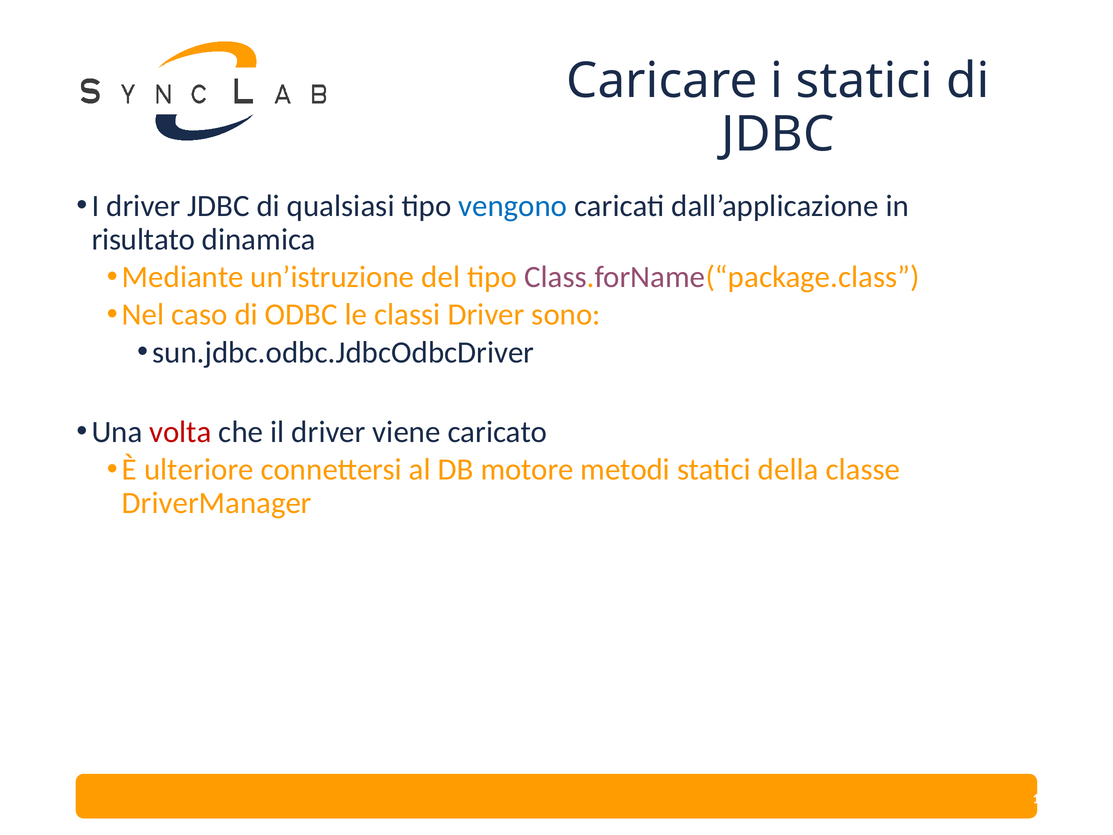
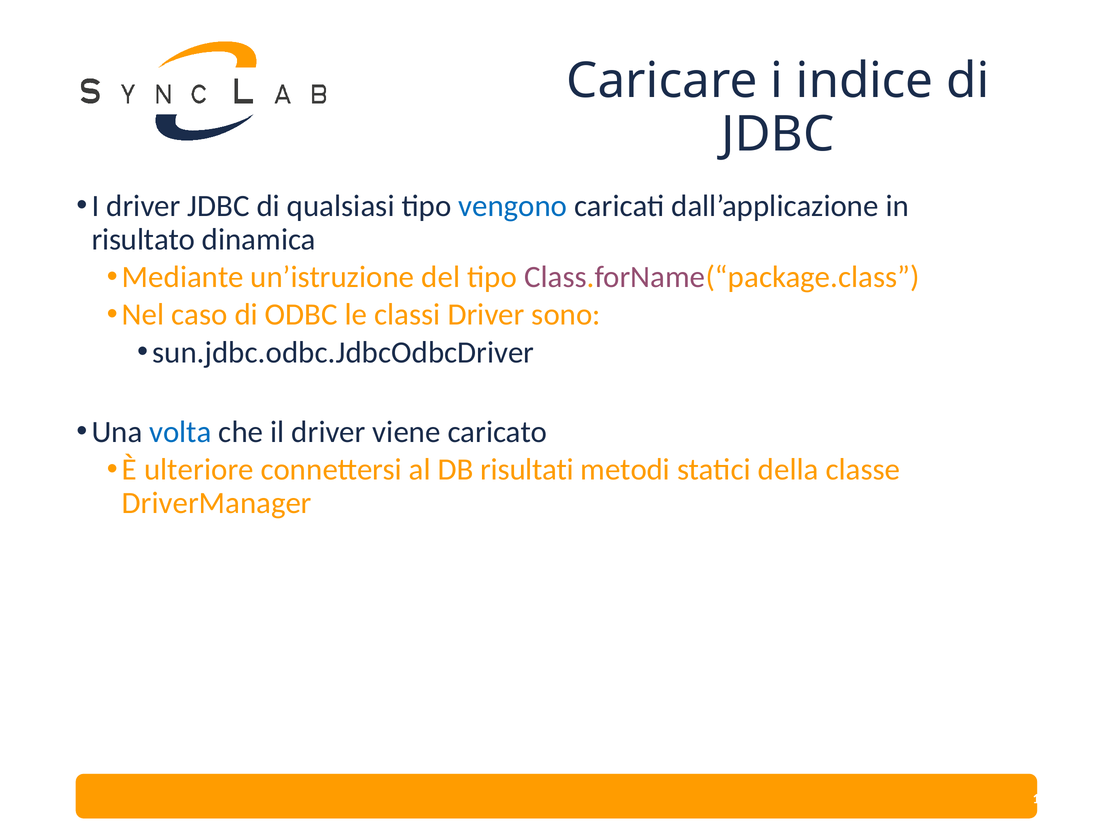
i statici: statici -> indice
volta colour: red -> blue
motore: motore -> risultati
